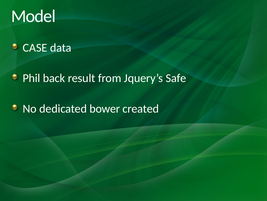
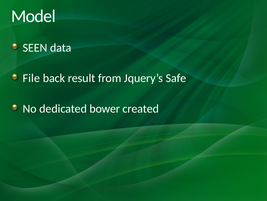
CASE: CASE -> SEEN
Phil: Phil -> File
